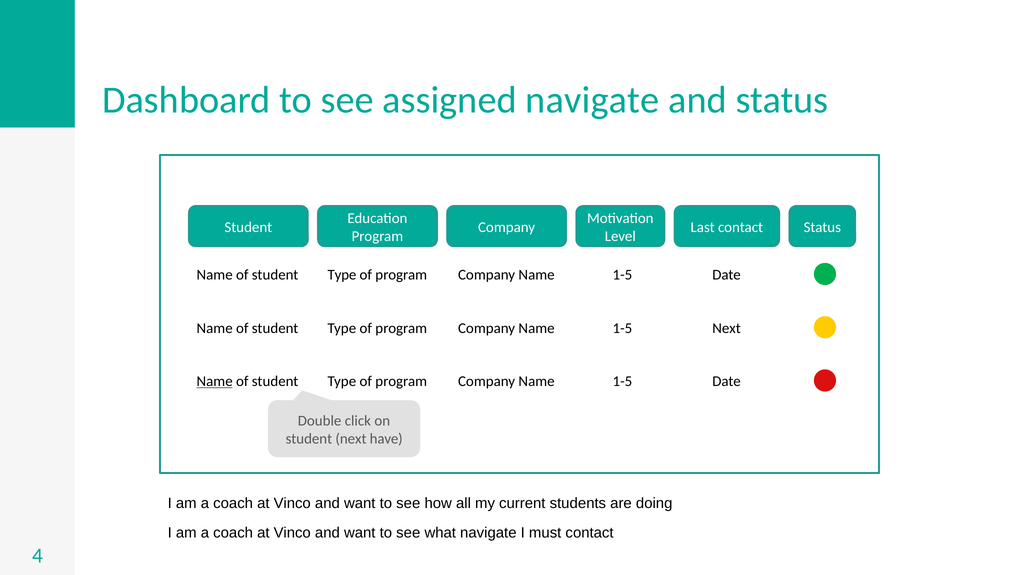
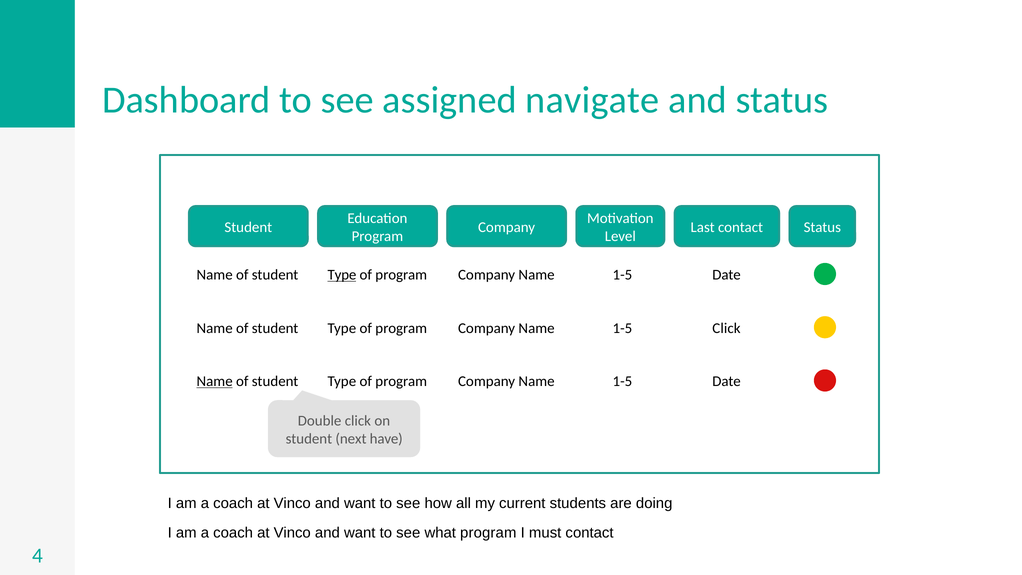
Type at (342, 275) underline: none -> present
1-5 Next: Next -> Click
what navigate: navigate -> program
